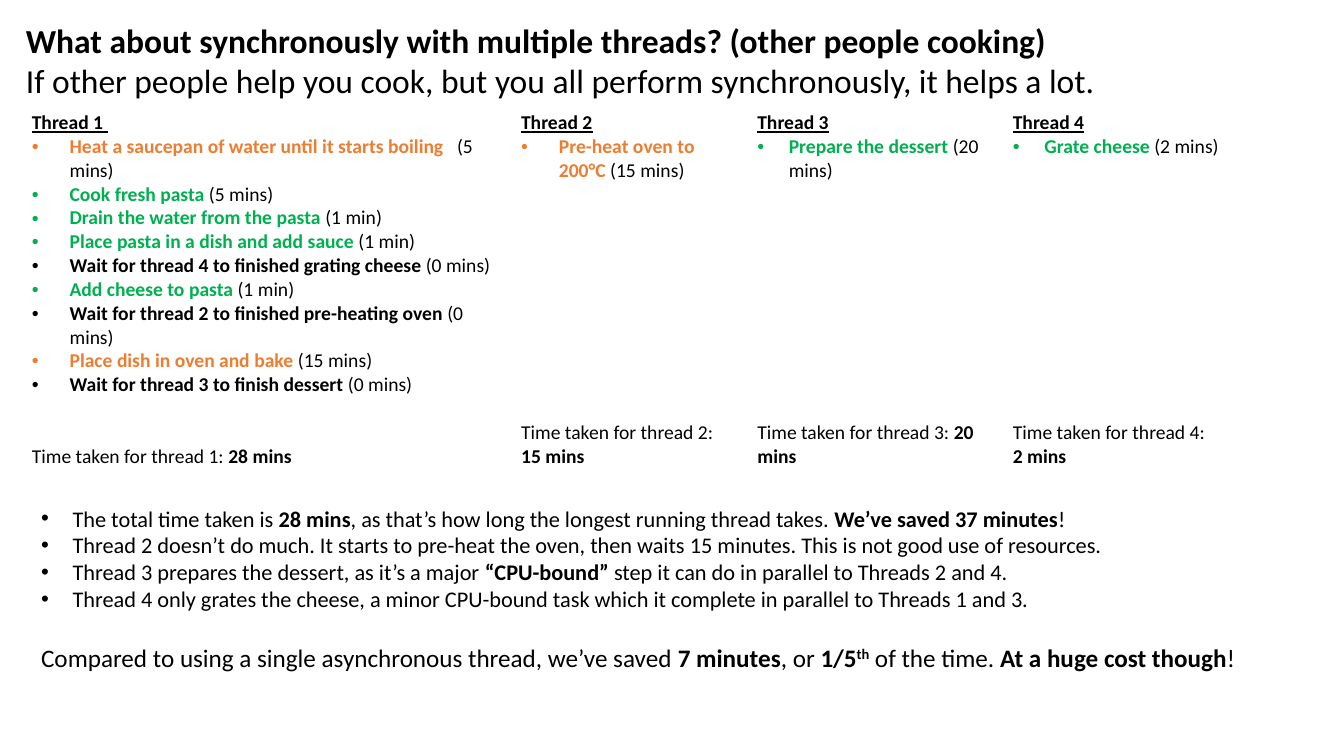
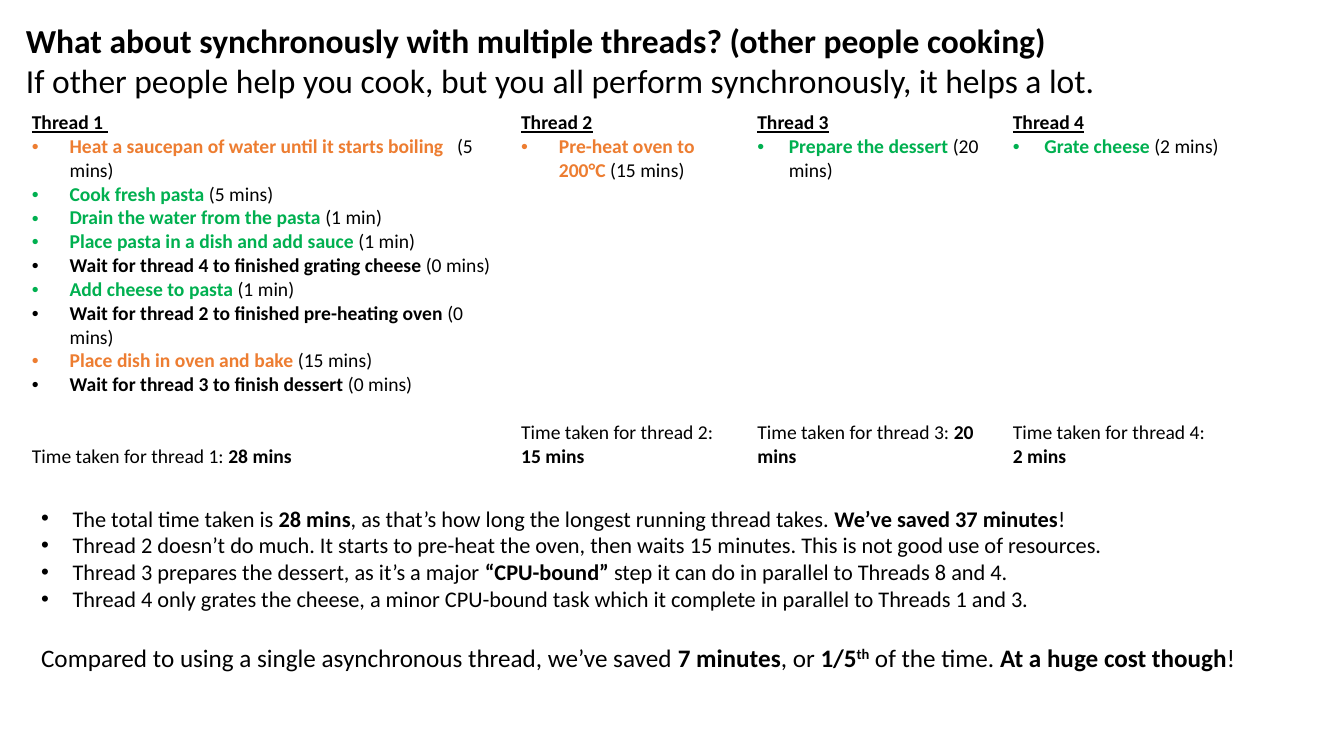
Threads 2: 2 -> 8
